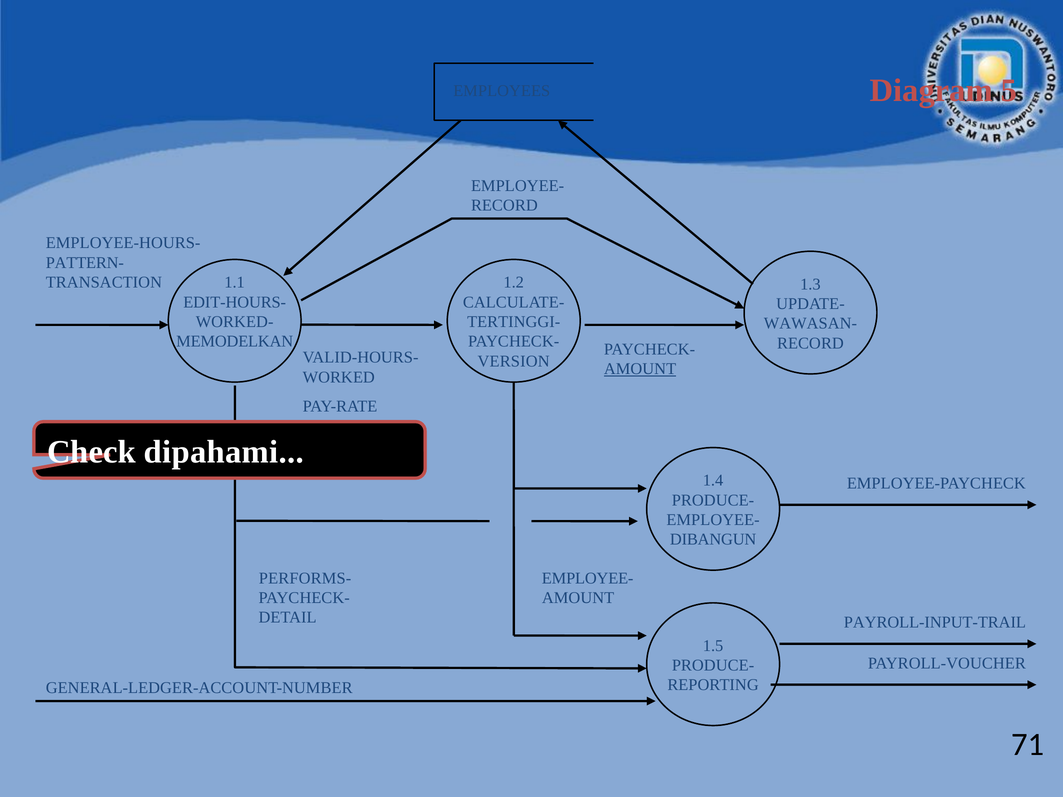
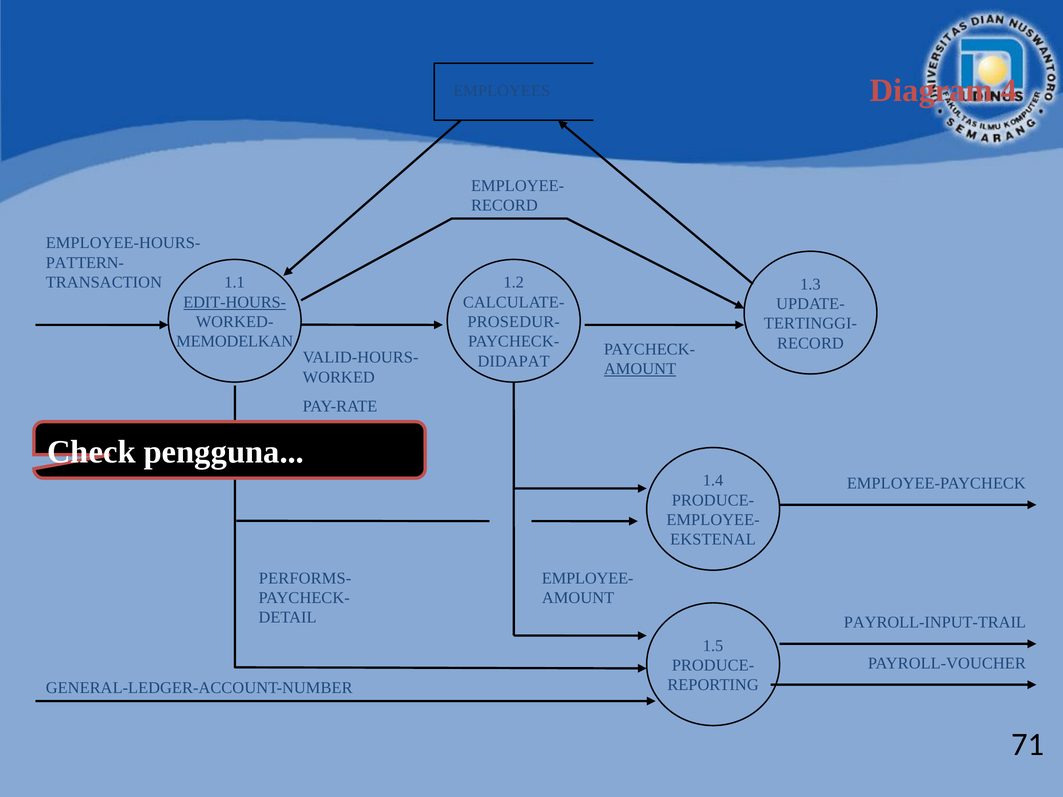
5: 5 -> 4
EDIT-HOURS- underline: none -> present
TERTINGGI-: TERTINGGI- -> PROSEDUR-
WAWASAN-: WAWASAN- -> TERTINGGI-
VERSION: VERSION -> DIDAPAT
dipahami: dipahami -> pengguna
DIBANGUN: DIBANGUN -> EKSTENAL
